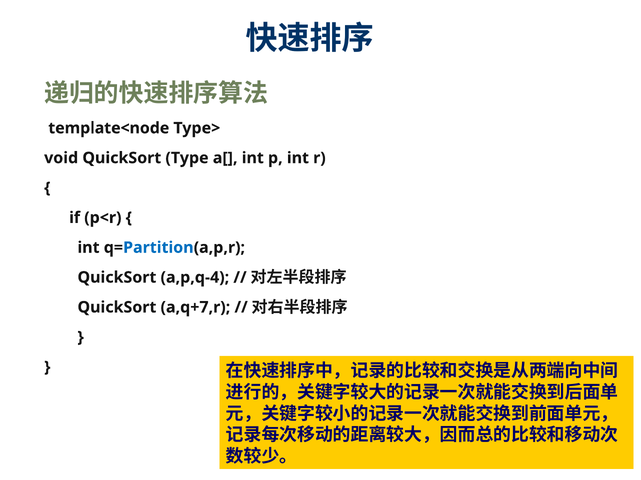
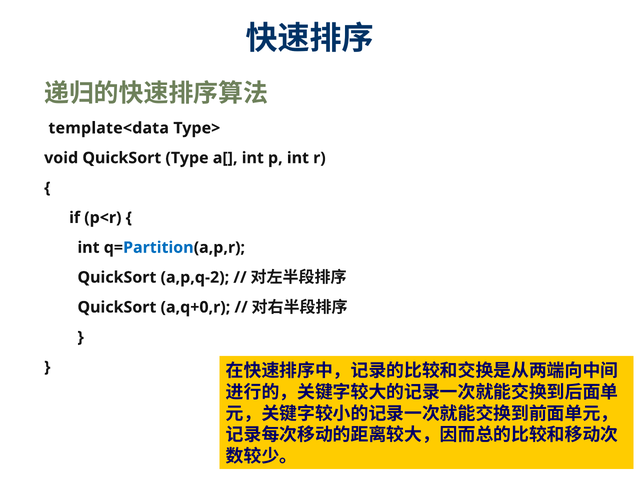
template<node: template<node -> template<data
a,p,q-4: a,p,q-4 -> a,p,q-2
a,q+7,r: a,q+7,r -> a,q+0,r
